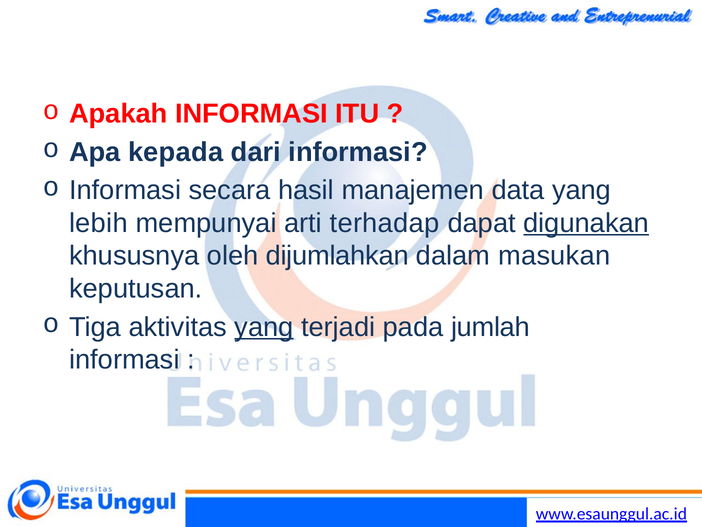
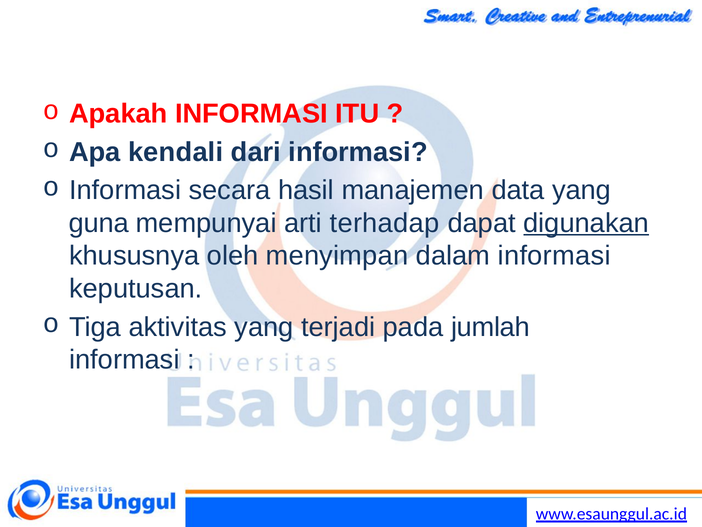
kepada: kepada -> kendali
lebih: lebih -> guna
dijumlahkan: dijumlahkan -> menyimpan
dalam masukan: masukan -> informasi
yang at (264, 327) underline: present -> none
